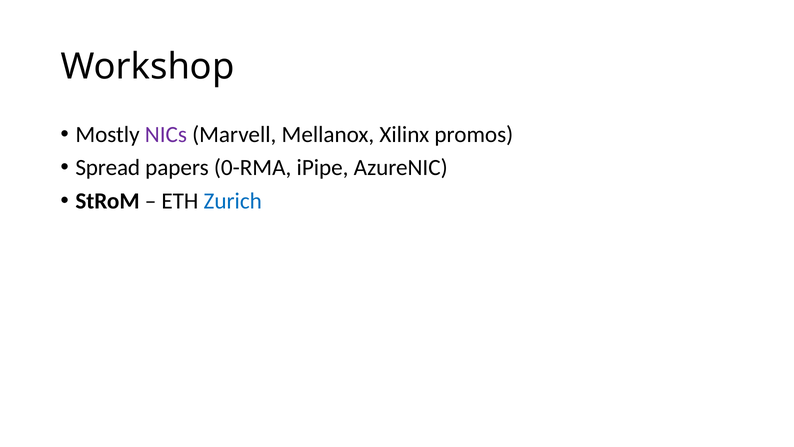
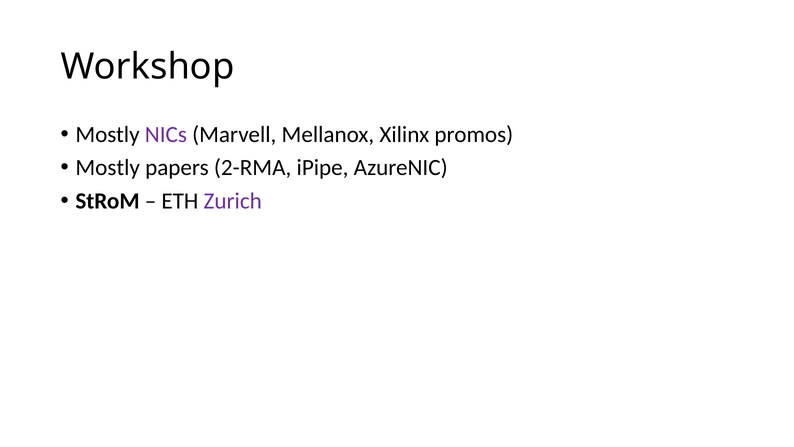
Spread at (108, 168): Spread -> Mostly
0-RMA: 0-RMA -> 2-RMA
Zurich colour: blue -> purple
